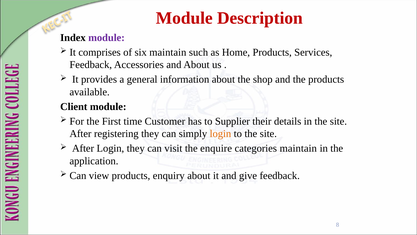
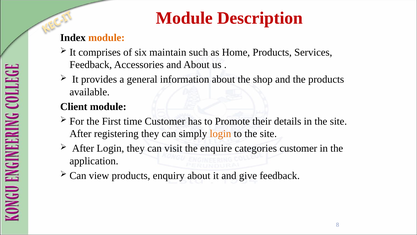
module at (106, 38) colour: purple -> orange
Supplier: Supplier -> Promote
categories maintain: maintain -> customer
